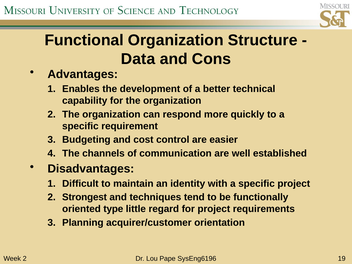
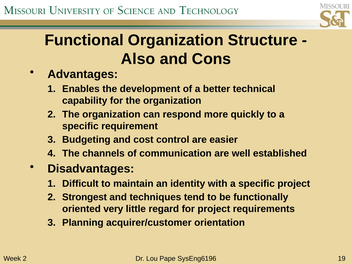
Data: Data -> Also
type: type -> very
